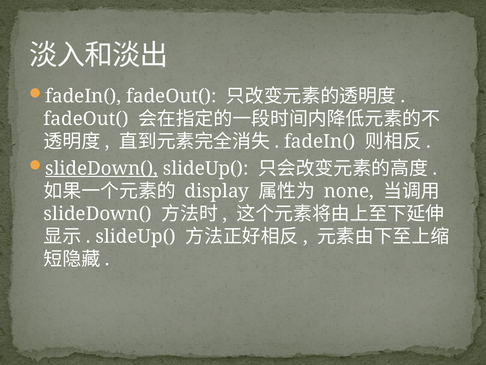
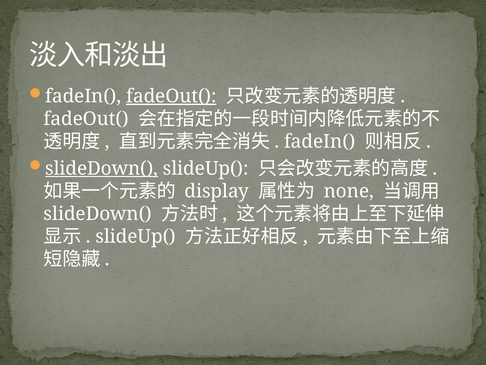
fadeOut( at (171, 96) underline: none -> present
